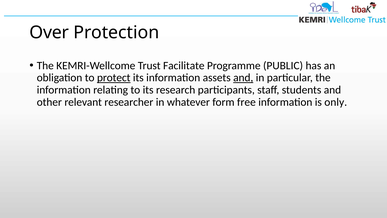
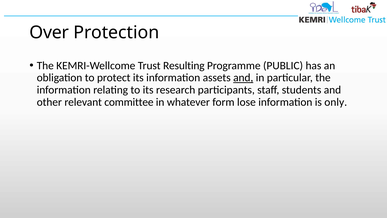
Facilitate: Facilitate -> Resulting
protect underline: present -> none
researcher: researcher -> committee
free: free -> lose
